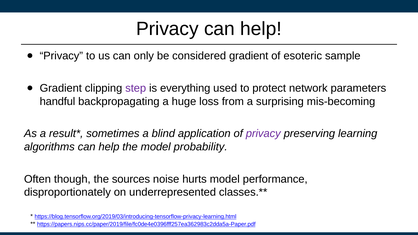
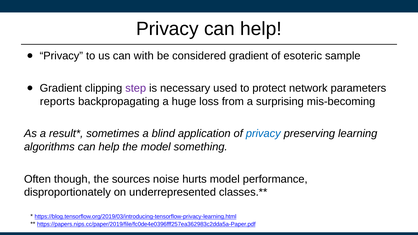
only: only -> with
everything: everything -> necessary
handful: handful -> reports
privacy at (263, 134) colour: purple -> blue
probability: probability -> something
